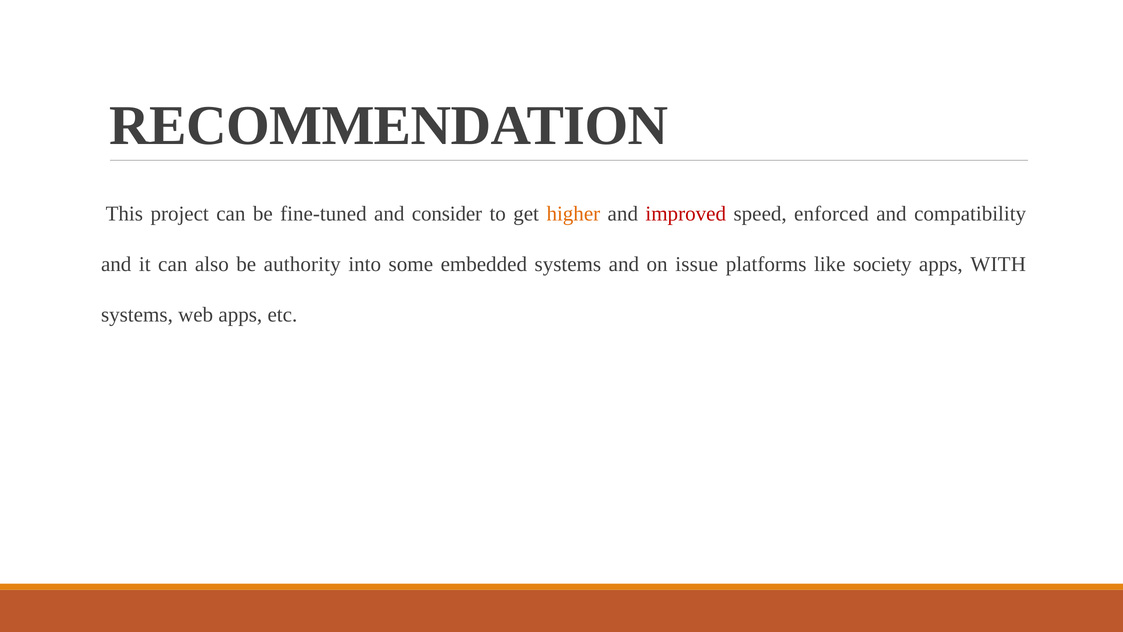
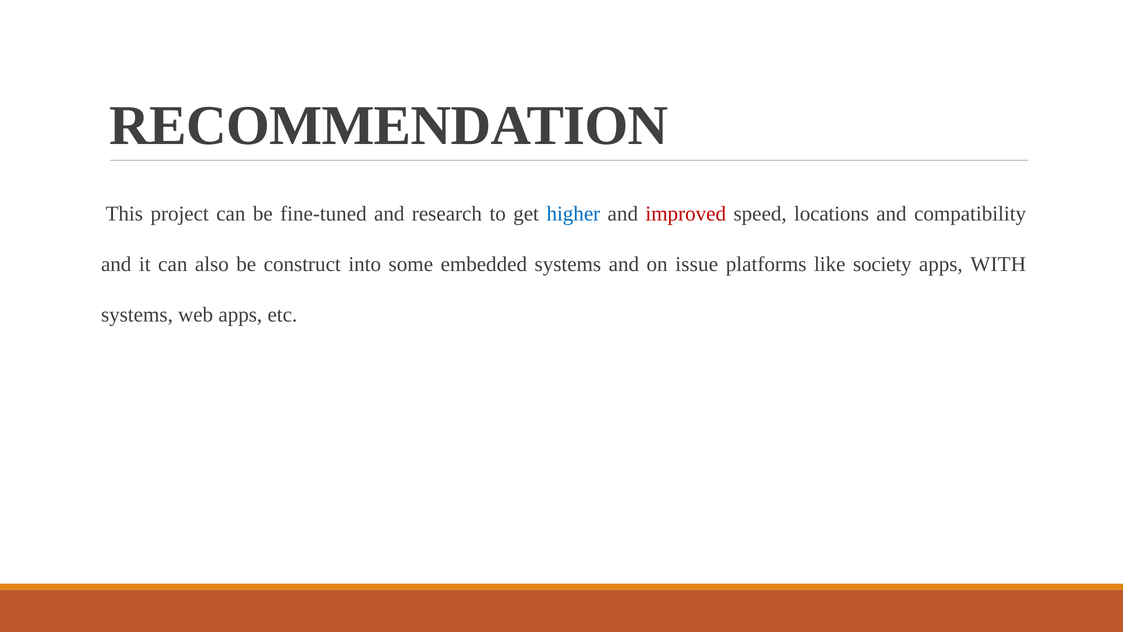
consider: consider -> research
higher colour: orange -> blue
enforced: enforced -> locations
authority: authority -> construct
